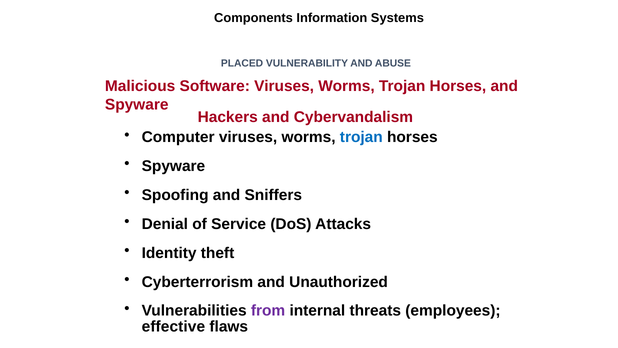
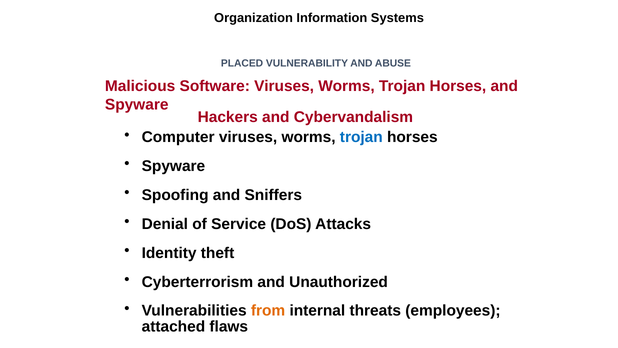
Components: Components -> Organization
from colour: purple -> orange
effective: effective -> attached
